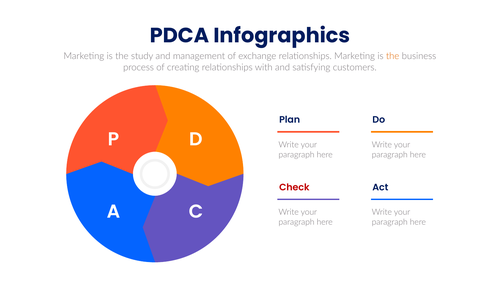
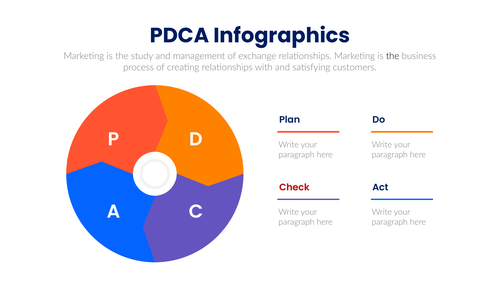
the at (393, 56) colour: orange -> black
